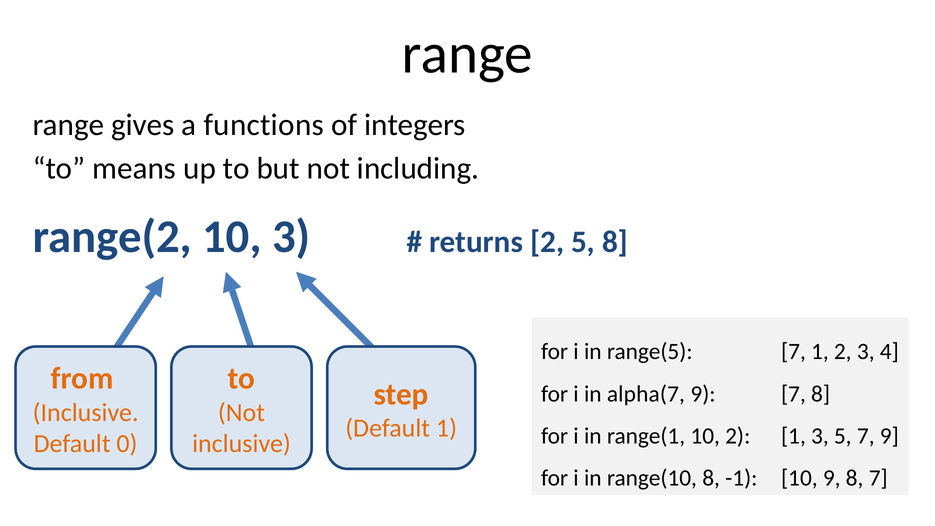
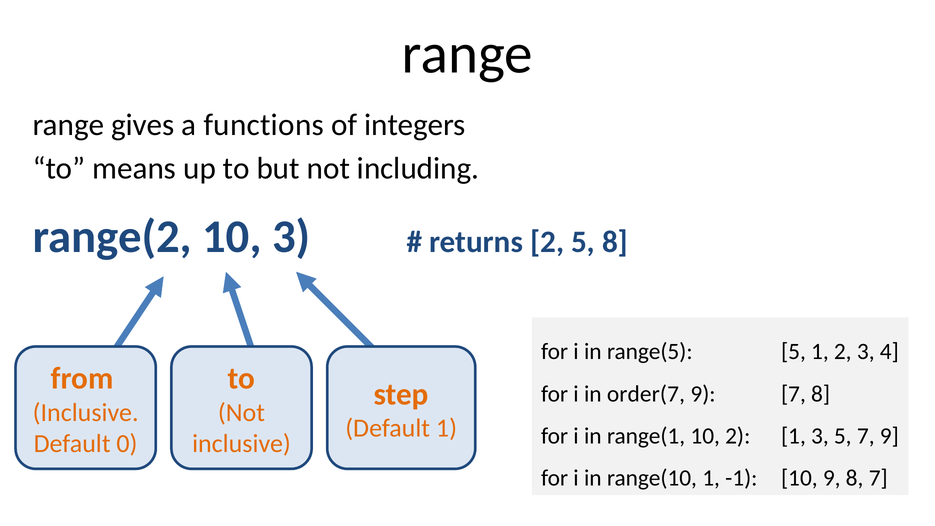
range(5 7: 7 -> 5
alpha(7: alpha(7 -> order(7
range(10 8: 8 -> 1
